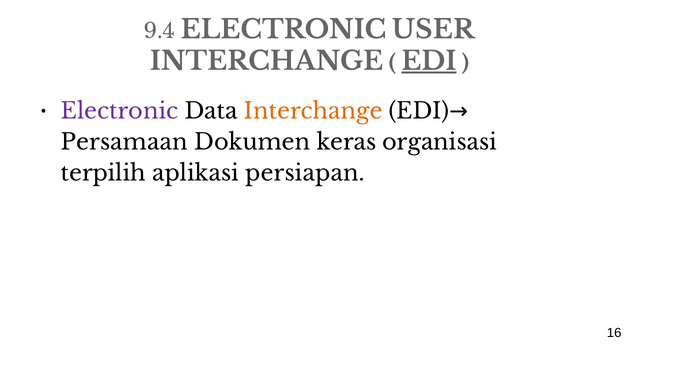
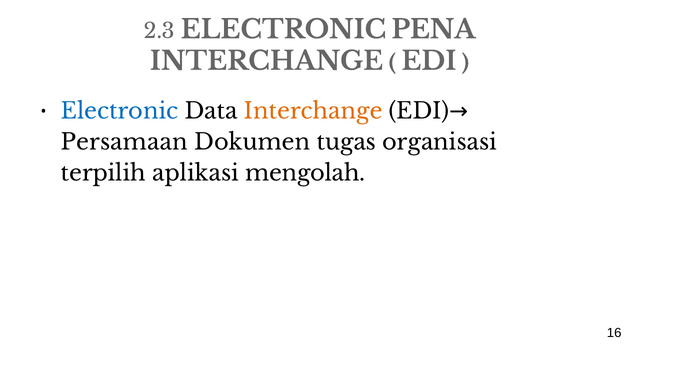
9.4: 9.4 -> 2.3
USER: USER -> PENA
EDI at (429, 61) underline: present -> none
Electronic at (119, 111) colour: purple -> blue
keras: keras -> tugas
persiapan: persiapan -> mengolah
